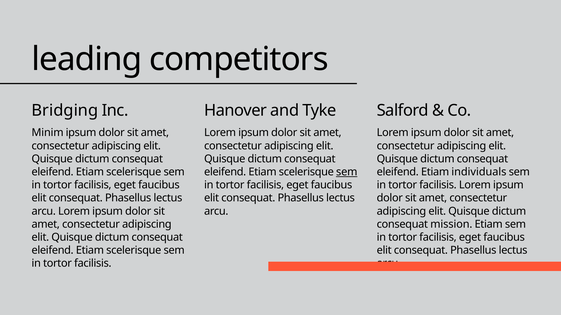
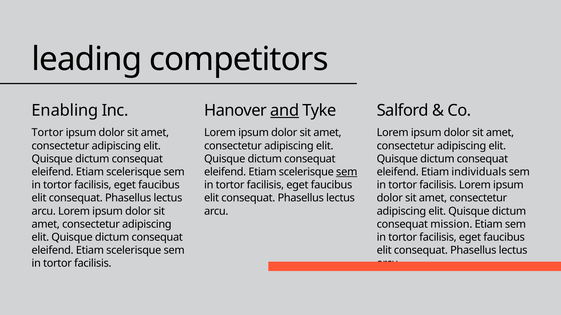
Bridging: Bridging -> Enabling
and underline: none -> present
Minim at (48, 133): Minim -> Tortor
